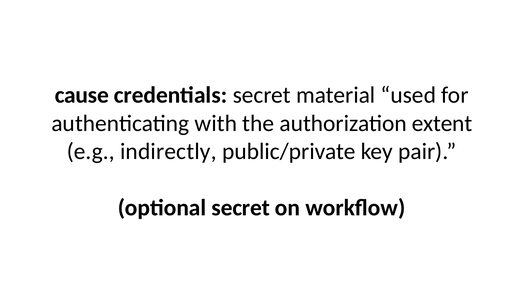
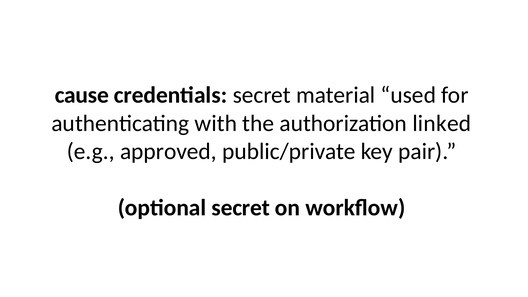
extent: extent -> linked
indirectly: indirectly -> approved
